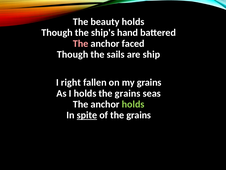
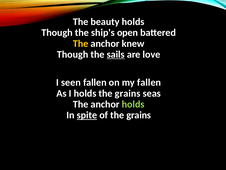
hand: hand -> open
The at (81, 43) colour: pink -> yellow
faced: faced -> knew
sails underline: none -> present
ship: ship -> love
right: right -> seen
my grains: grains -> fallen
